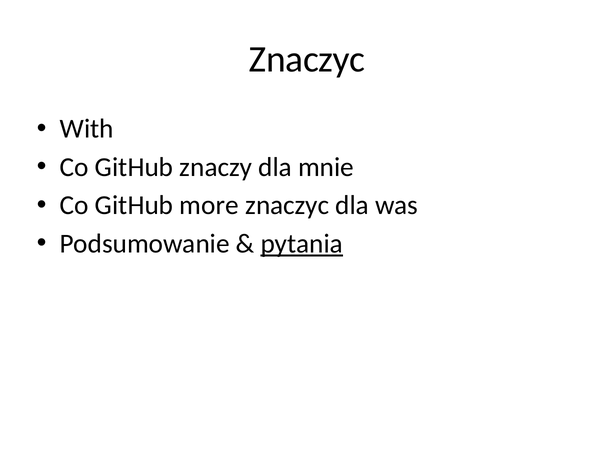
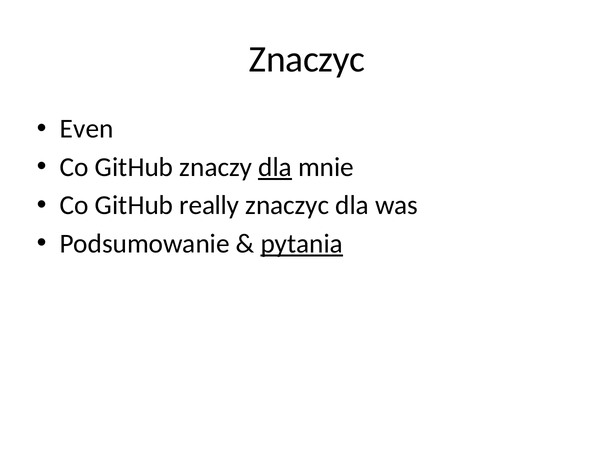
With: With -> Even
dla at (275, 167) underline: none -> present
more: more -> really
